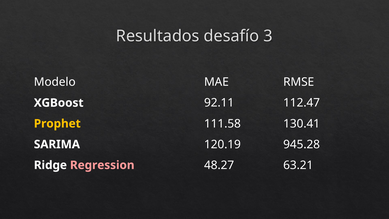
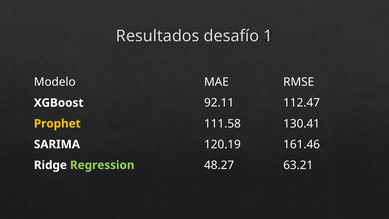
3: 3 -> 1
945.28: 945.28 -> 161.46
Regression colour: pink -> light green
